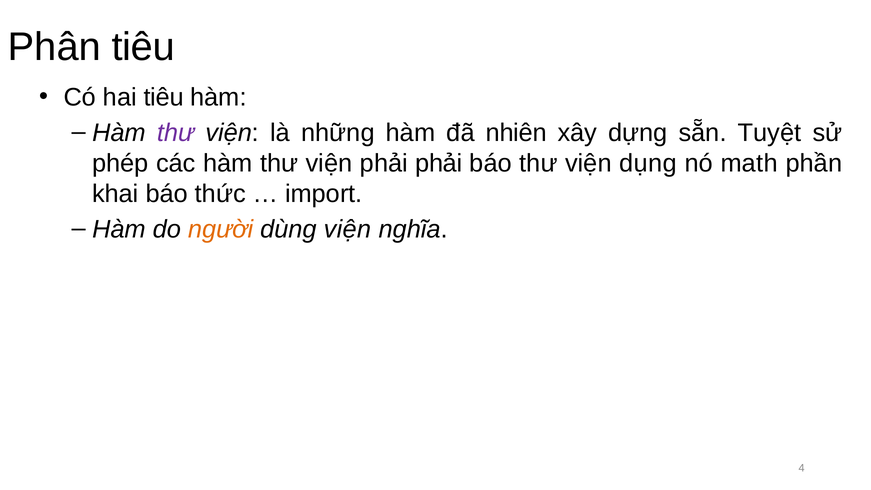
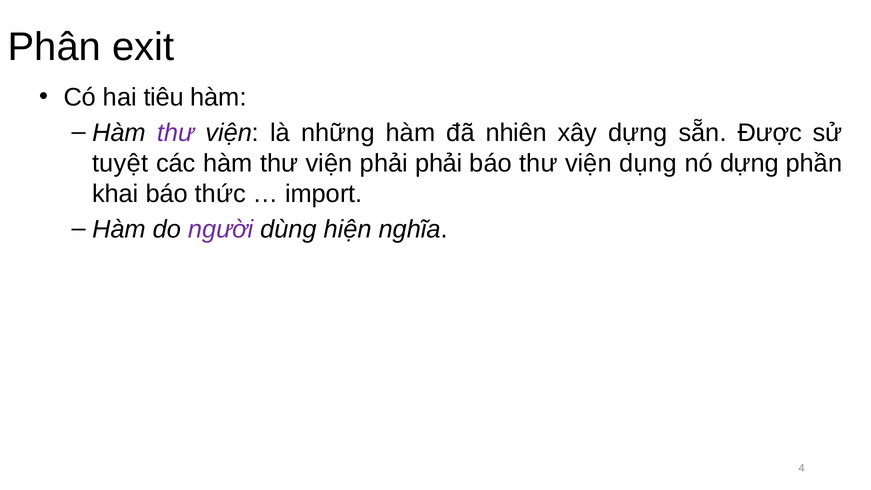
Phân tiêu: tiêu -> exit
Tuyệt: Tuyệt -> Được
phép: phép -> tuyệt
nó math: math -> dựng
người colour: orange -> purple
dùng viện: viện -> hiện
